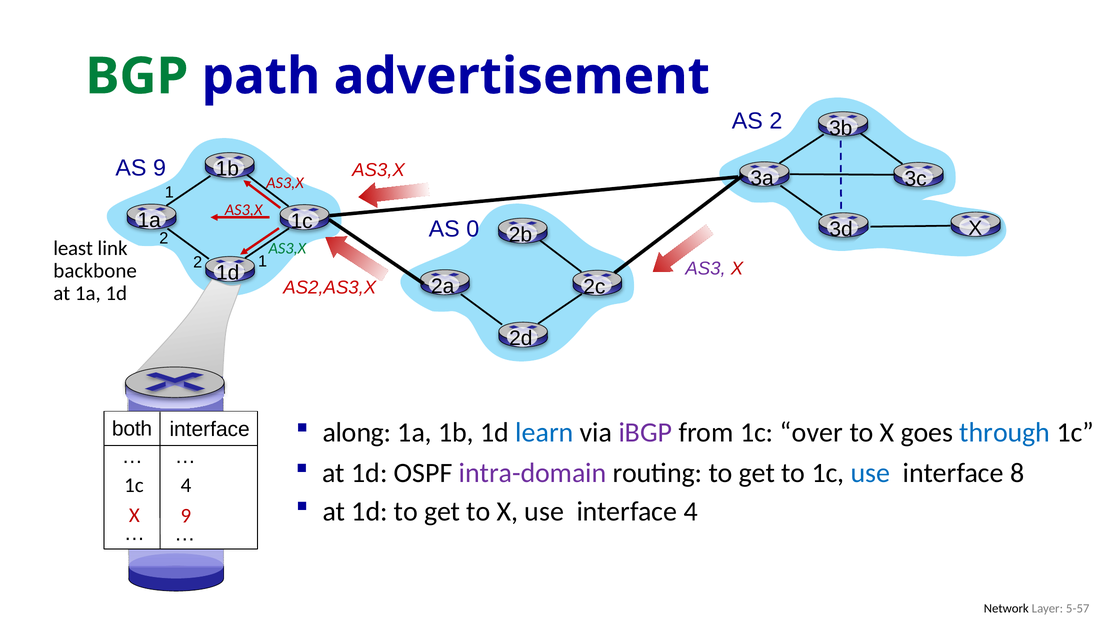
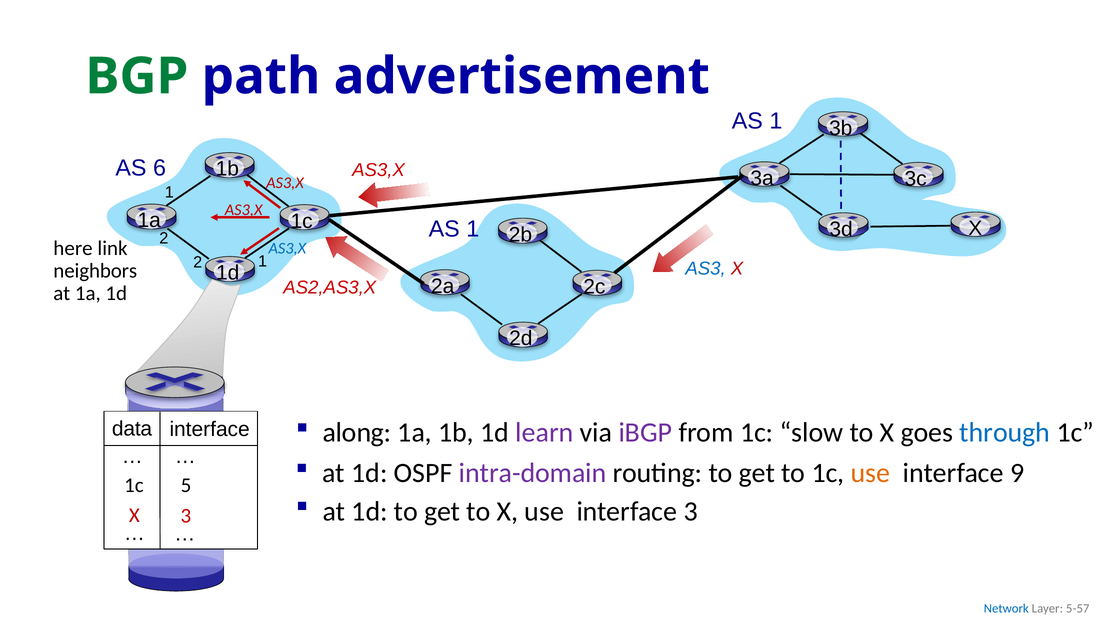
2 at (776, 121): 2 -> 1
AS 9: 9 -> 6
0 at (473, 229): 0 -> 1
least: least -> here
AS3,X at (287, 248) colour: green -> blue
AS3 colour: purple -> blue
backbone: backbone -> neighbors
learn colour: blue -> purple
over: over -> slow
both: both -> data
use at (870, 473) colour: blue -> orange
8: 8 -> 9
1c 4: 4 -> 5
interface 4: 4 -> 3
X 9: 9 -> 3
Network colour: black -> blue
